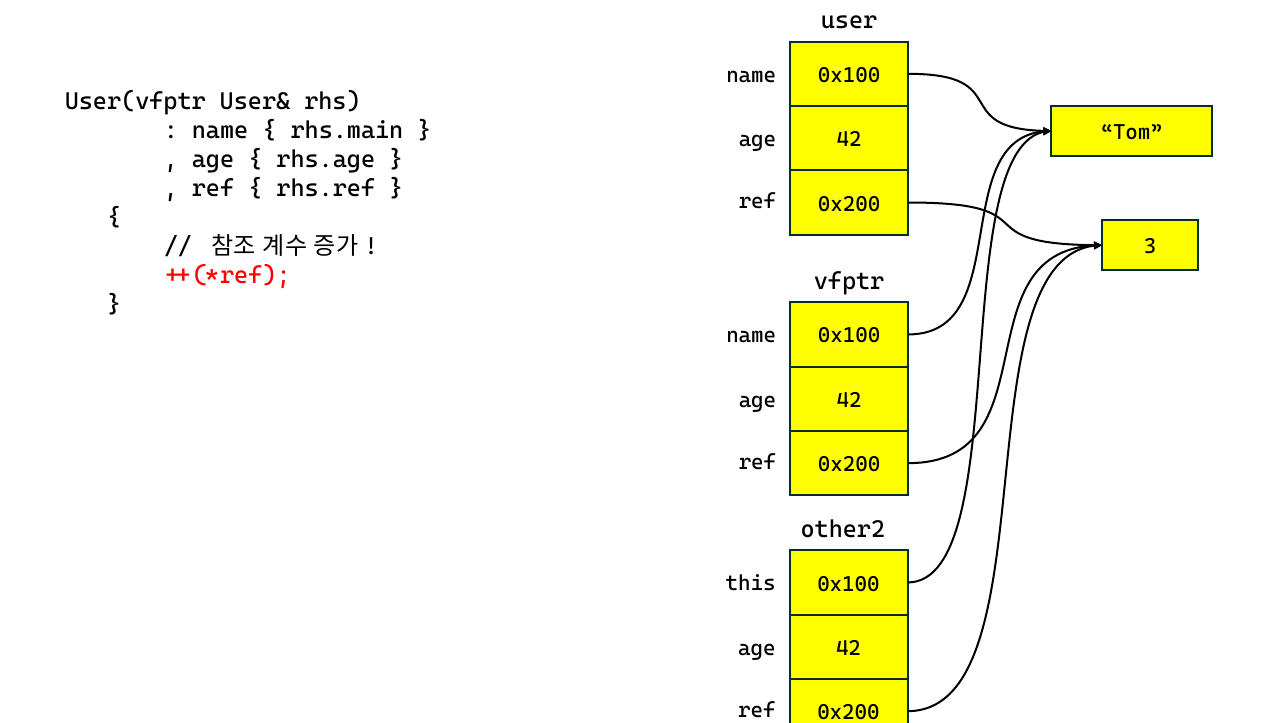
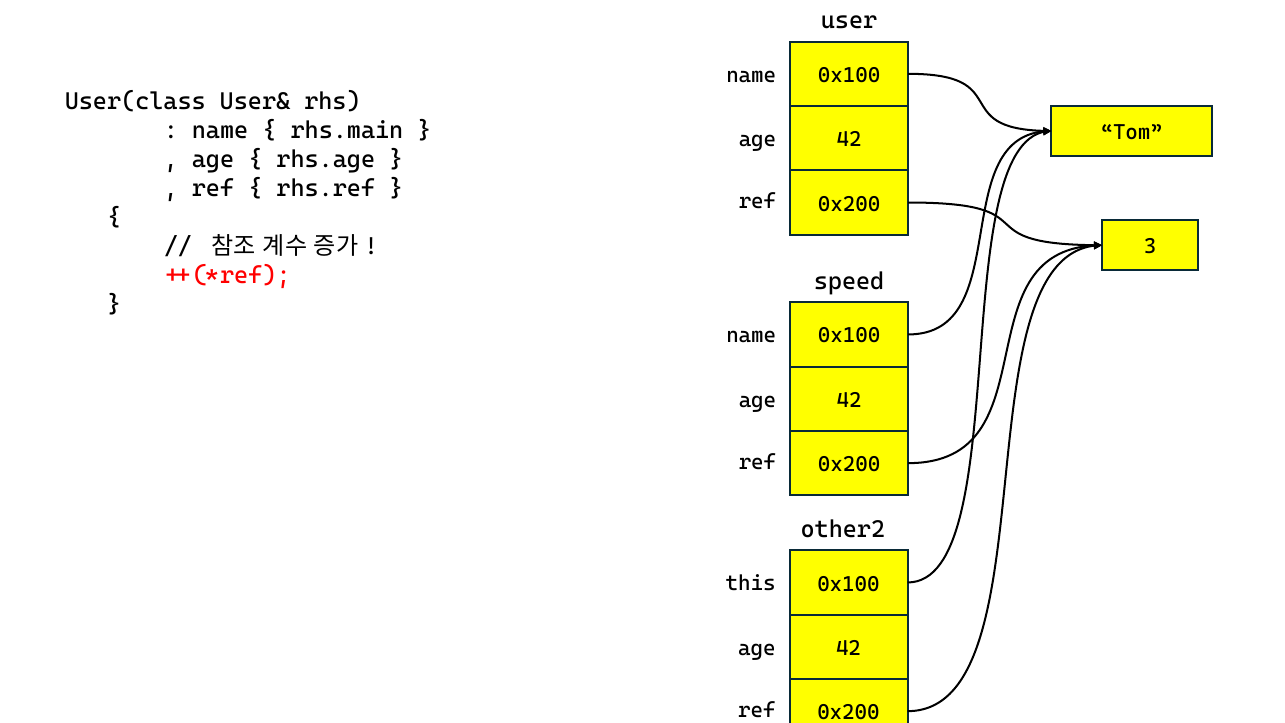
User(vfptr: User(vfptr -> User(class
vfptr: vfptr -> speed
